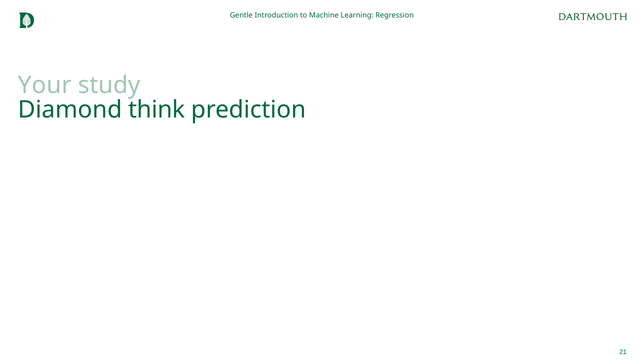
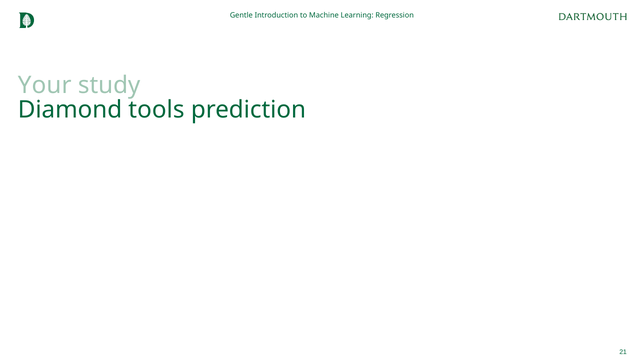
think: think -> tools
